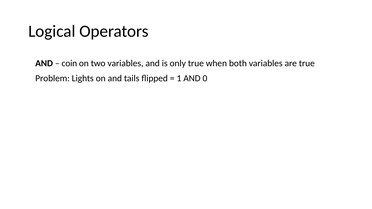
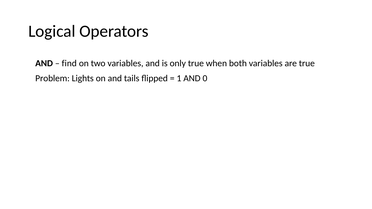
coin: coin -> find
